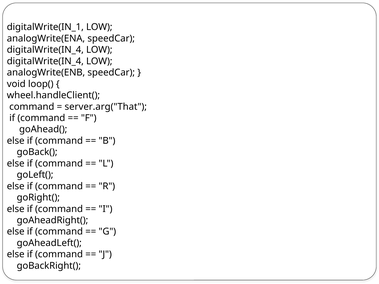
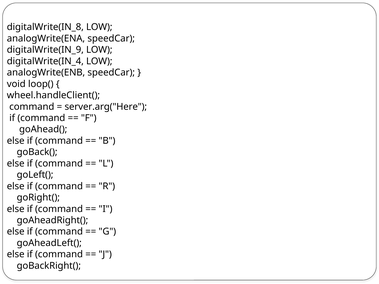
digitalWrite(IN_1: digitalWrite(IN_1 -> digitalWrite(IN_8
digitalWrite(IN_4 at (45, 50): digitalWrite(IN_4 -> digitalWrite(IN_9
server.arg("That: server.arg("That -> server.arg("Here
